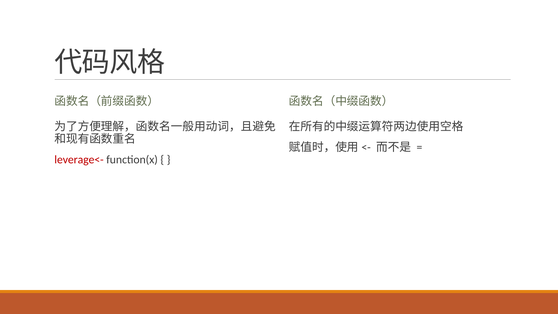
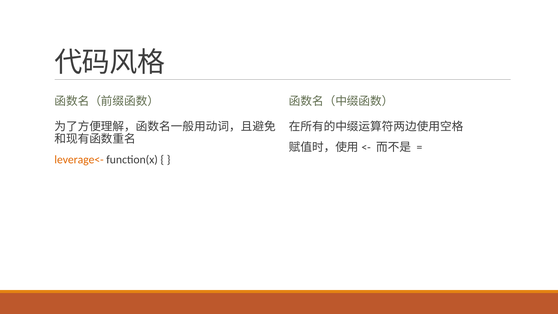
leverage<- colour: red -> orange
